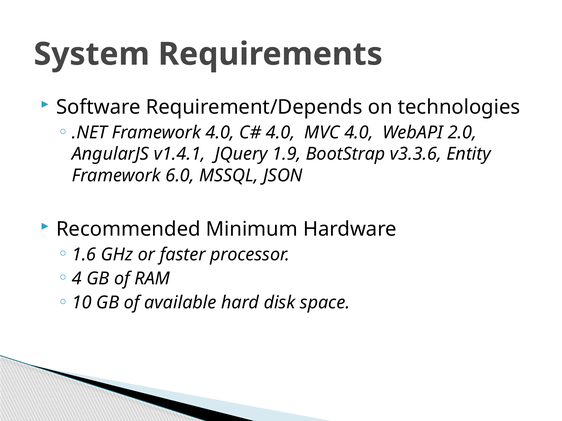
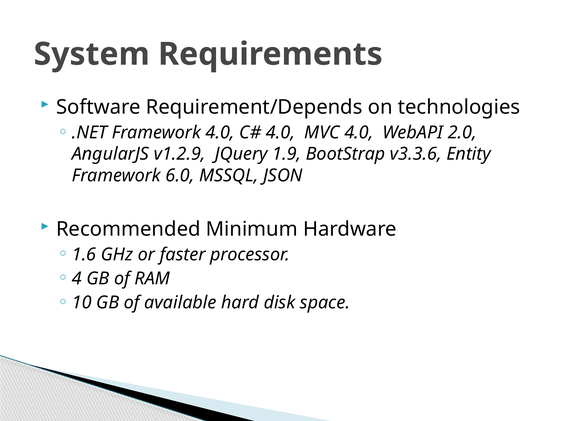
v1.4.1: v1.4.1 -> v1.2.9
